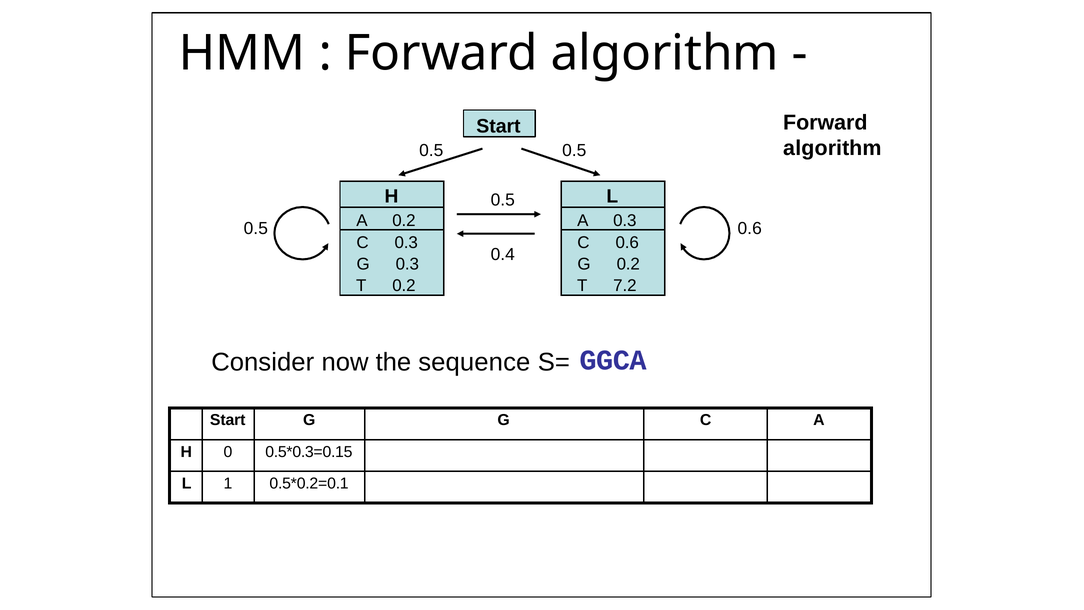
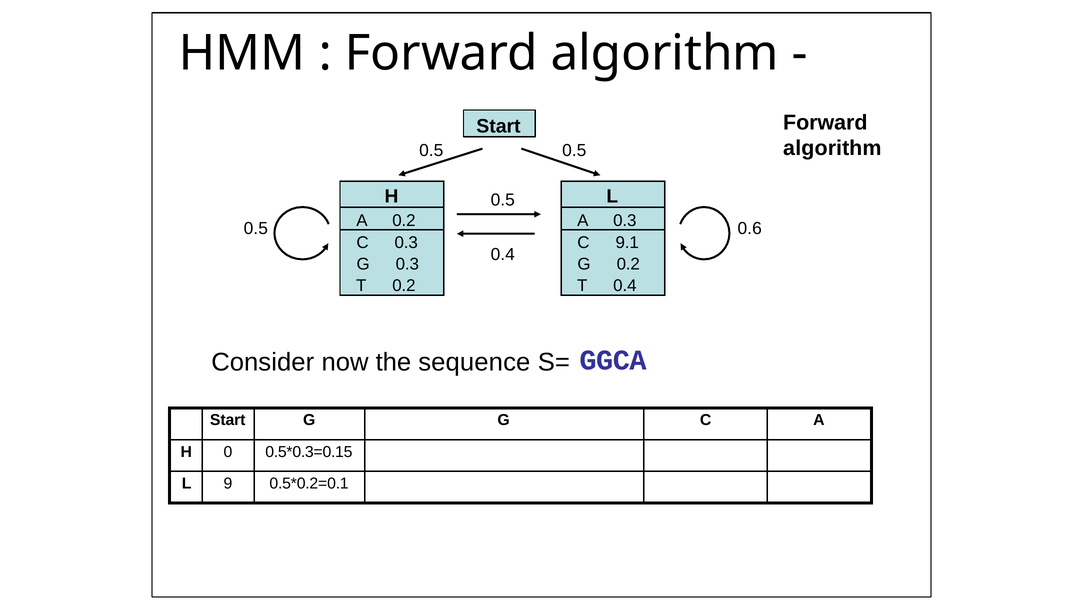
C 0.6: 0.6 -> 9.1
T 7.2: 7.2 -> 0.4
1: 1 -> 9
